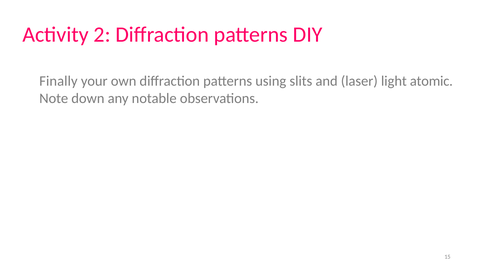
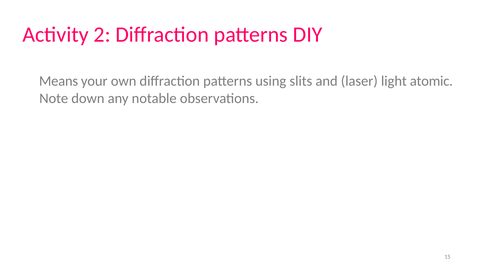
Finally: Finally -> Means
